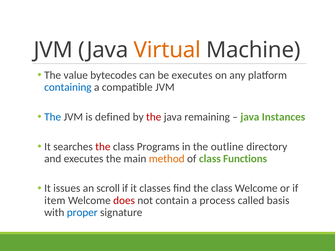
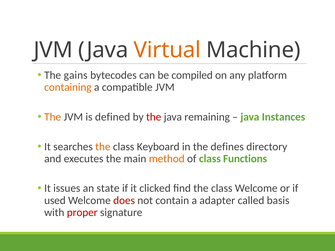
value: value -> gains
be executes: executes -> compiled
containing colour: blue -> orange
The at (53, 117) colour: blue -> orange
the at (103, 147) colour: red -> orange
Programs: Programs -> Keyboard
outline: outline -> defines
scroll: scroll -> state
classes: classes -> clicked
item: item -> used
process: process -> adapter
proper colour: blue -> red
